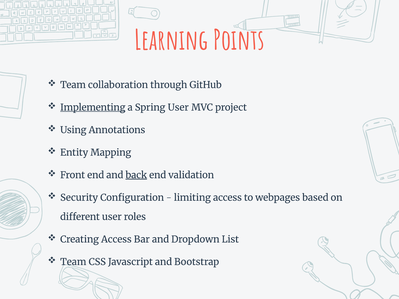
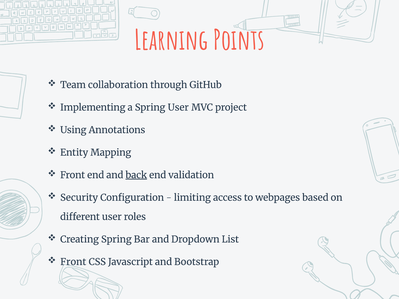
Implementing underline: present -> none
Creating Access: Access -> Spring
Team at (73, 262): Team -> Front
